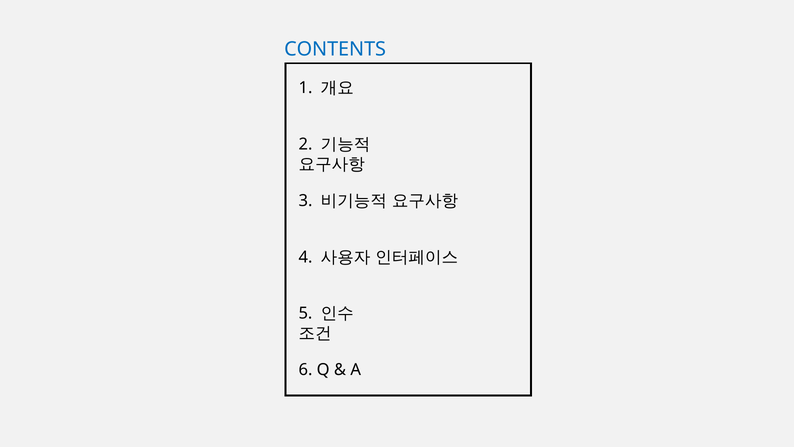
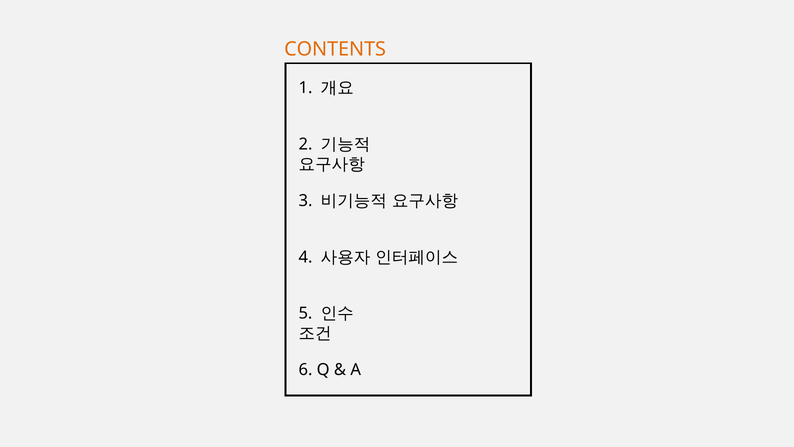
CONTENTS colour: blue -> orange
